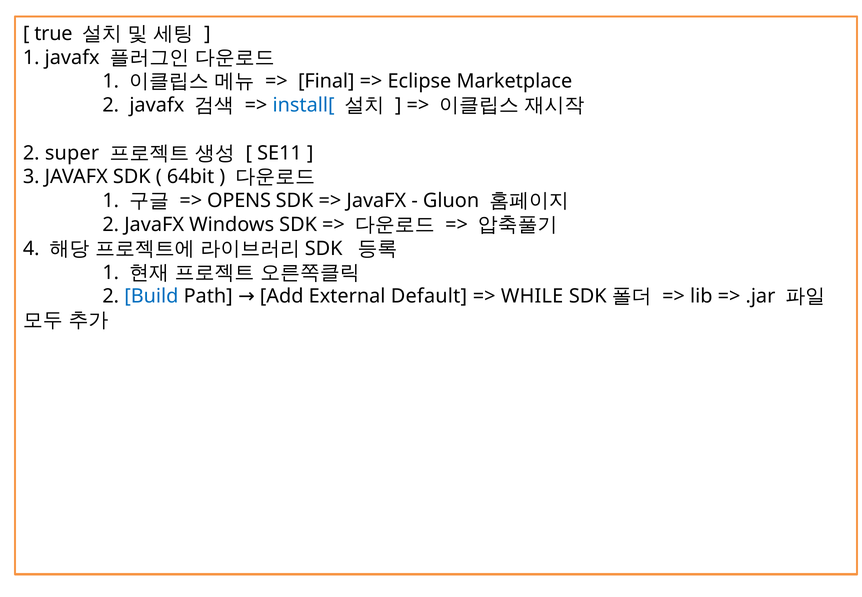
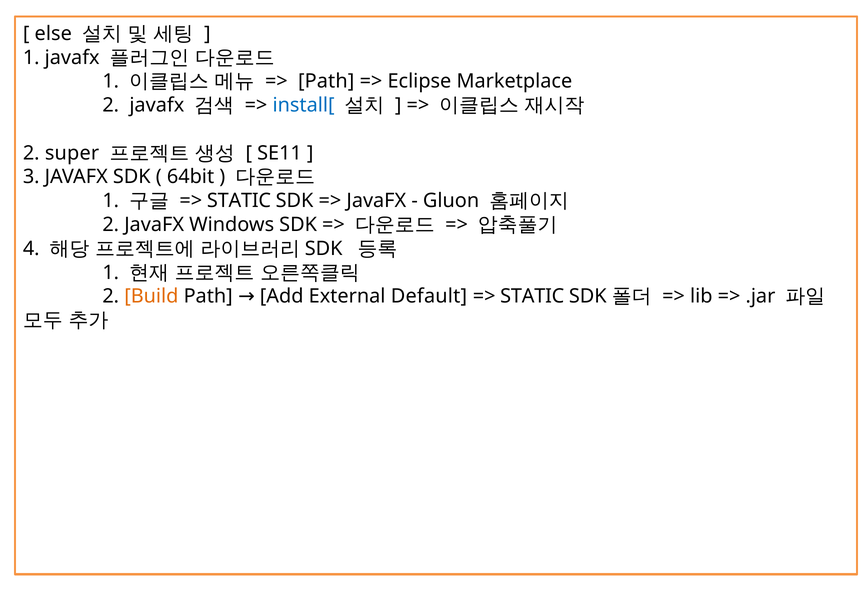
true: true -> else
Final at (326, 81): Final -> Path
OPENS at (239, 201): OPENS -> STATIC
Build colour: blue -> orange
WHILE at (532, 296): WHILE -> STATIC
